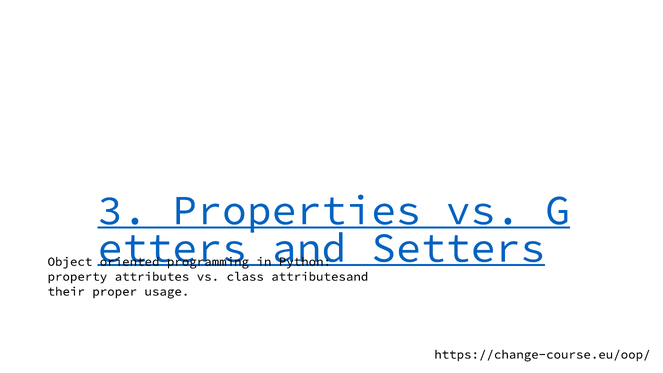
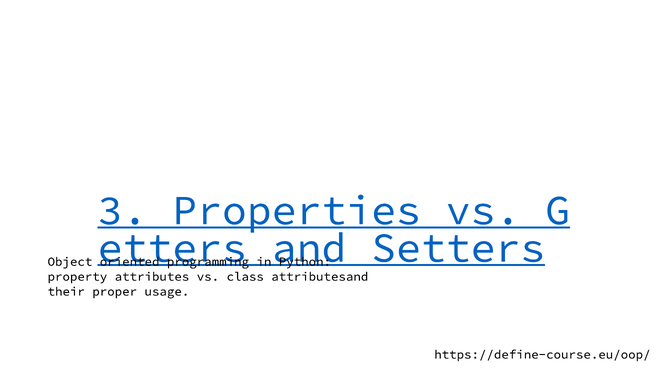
https://change-course.eu/oop/: https://change-course.eu/oop/ -> https://define-course.eu/oop/
